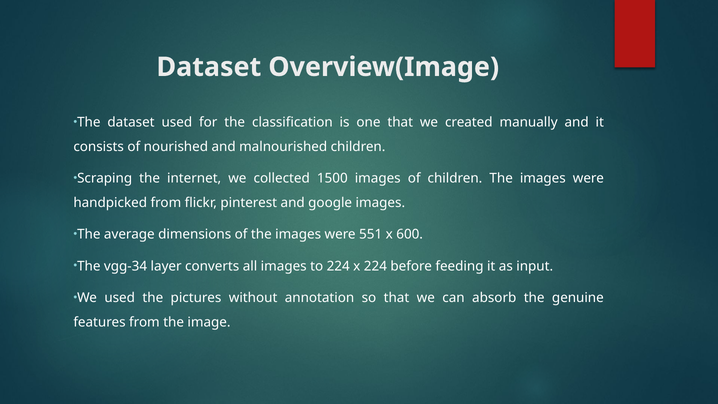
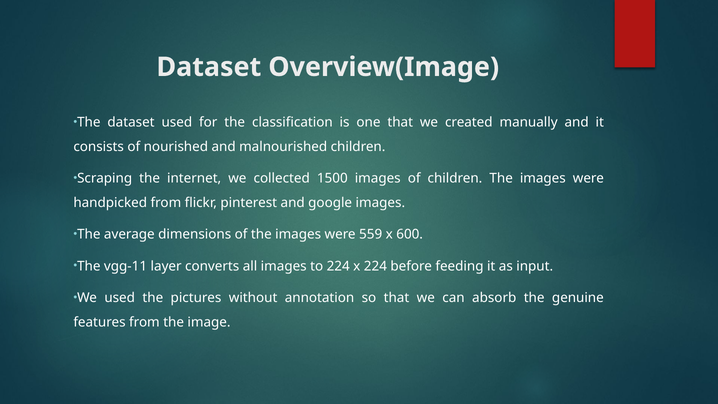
551: 551 -> 559
vgg-34: vgg-34 -> vgg-11
